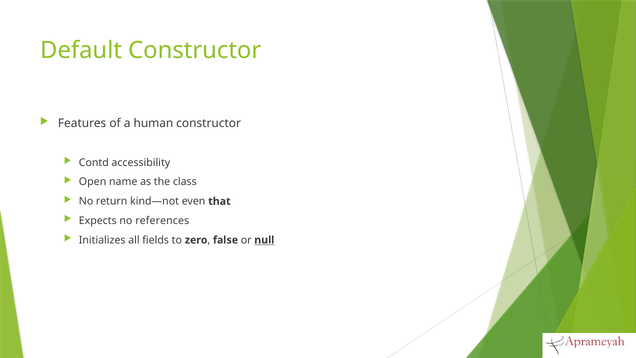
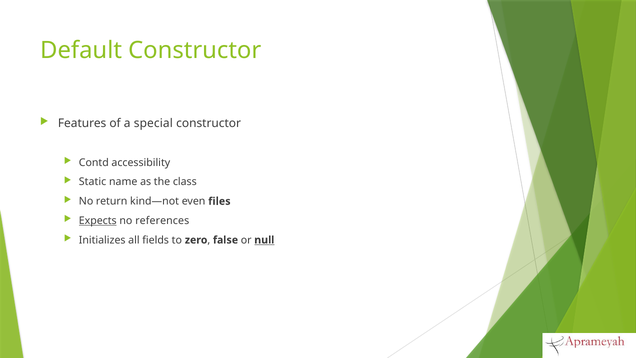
human: human -> special
Open: Open -> Static
that: that -> files
Expects underline: none -> present
